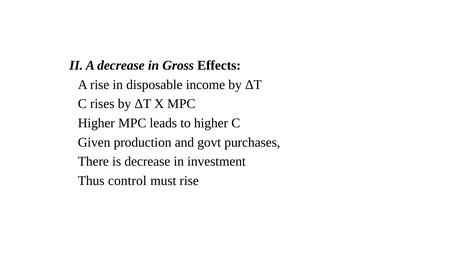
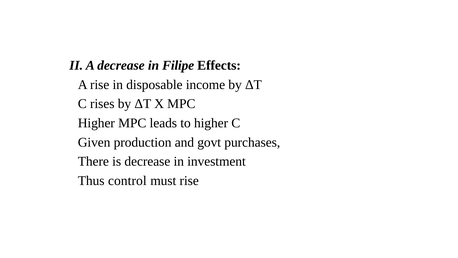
Gross: Gross -> Filipe
